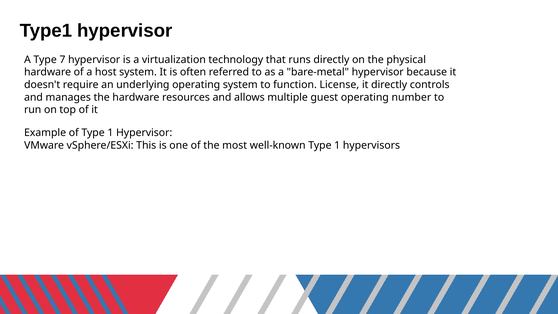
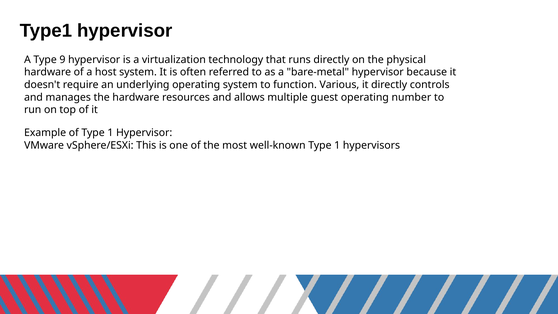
7: 7 -> 9
License: License -> Various
